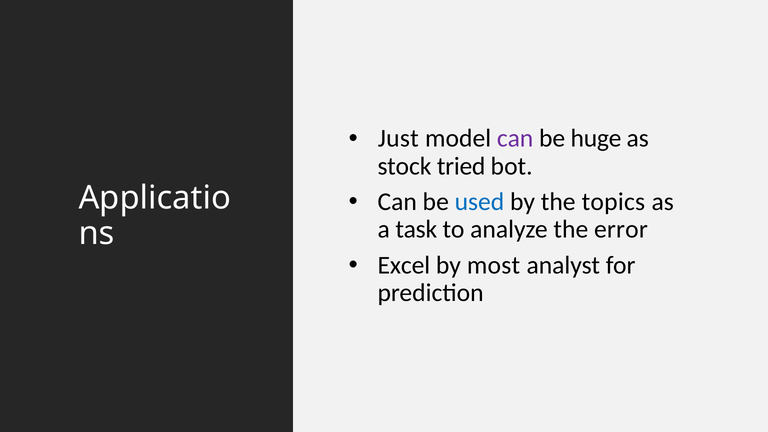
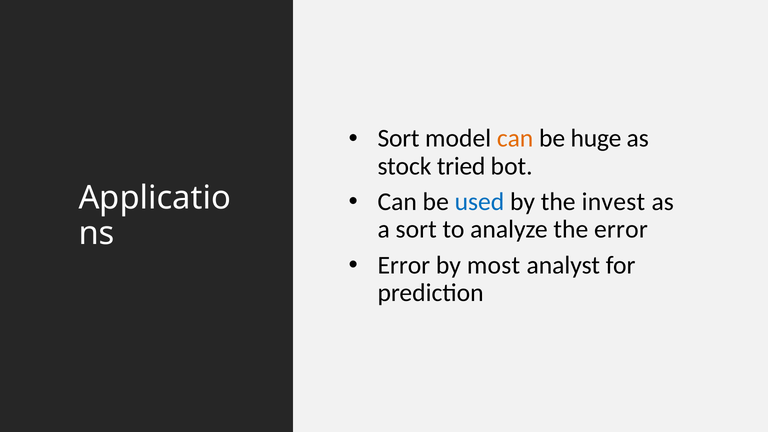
Just at (398, 138): Just -> Sort
can at (515, 138) colour: purple -> orange
topics: topics -> invest
a task: task -> sort
Excel at (404, 265): Excel -> Error
